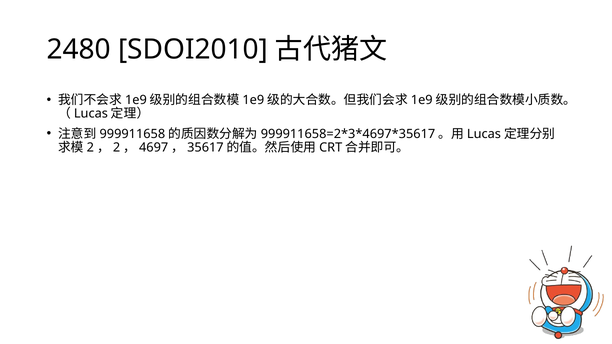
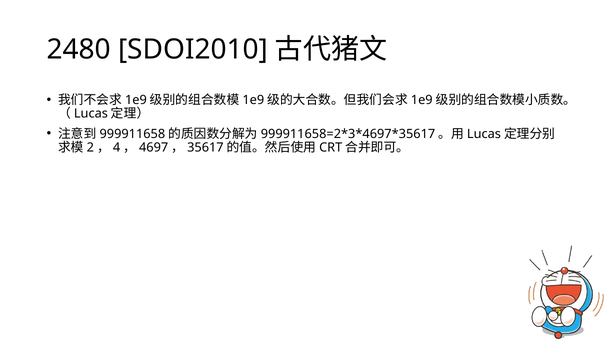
2 at (117, 148): 2 -> 4
